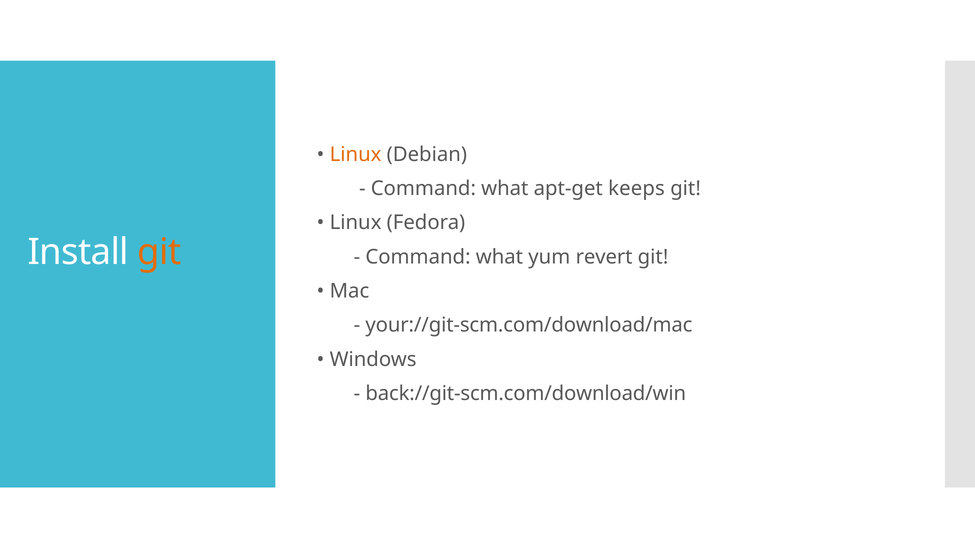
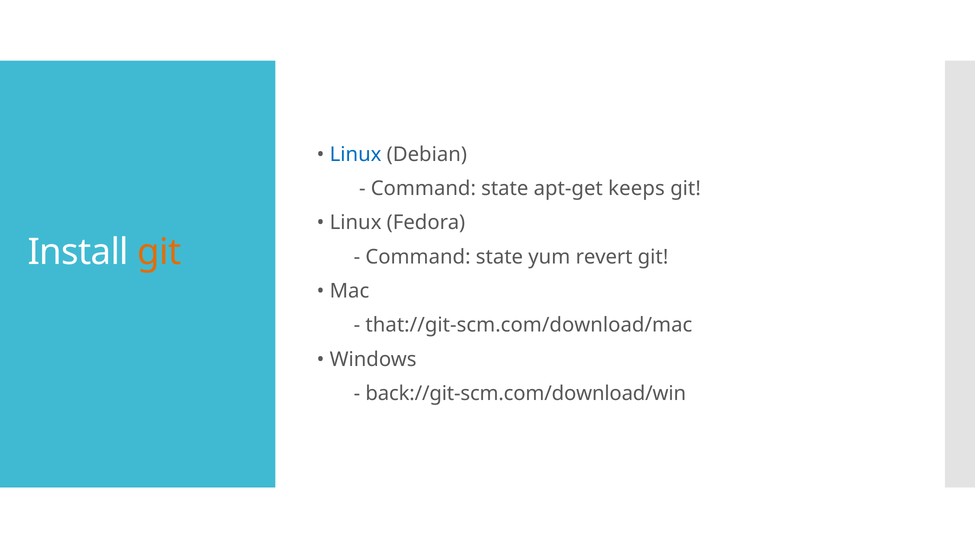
Linux at (356, 154) colour: orange -> blue
what at (505, 188): what -> state
what at (499, 257): what -> state
your://git-scm.com/download/mac: your://git-scm.com/download/mac -> that://git-scm.com/download/mac
